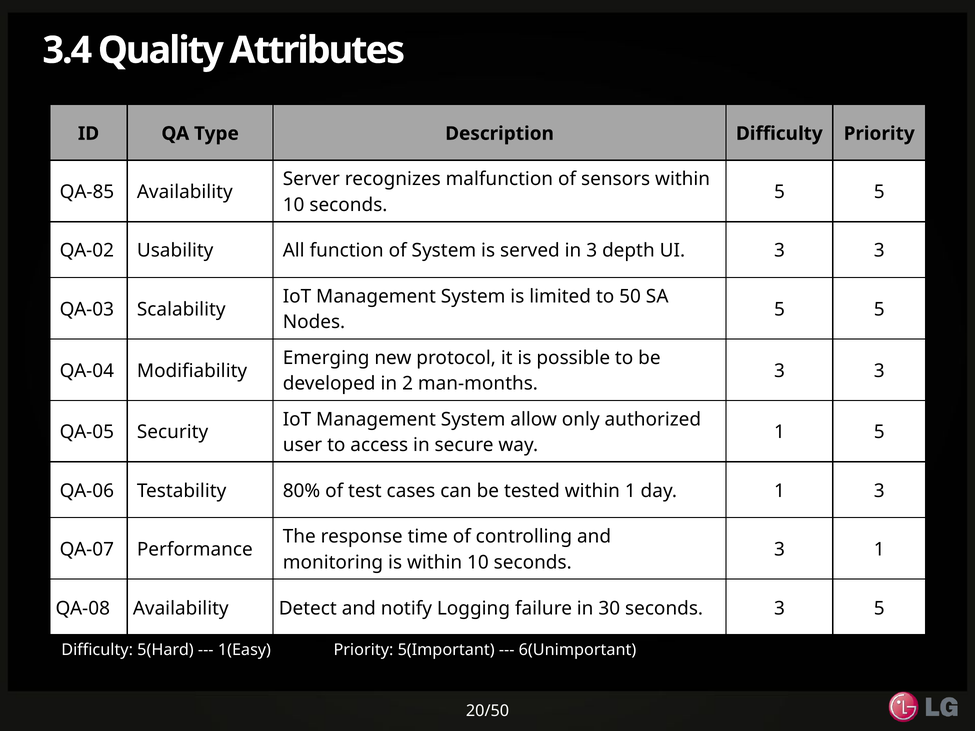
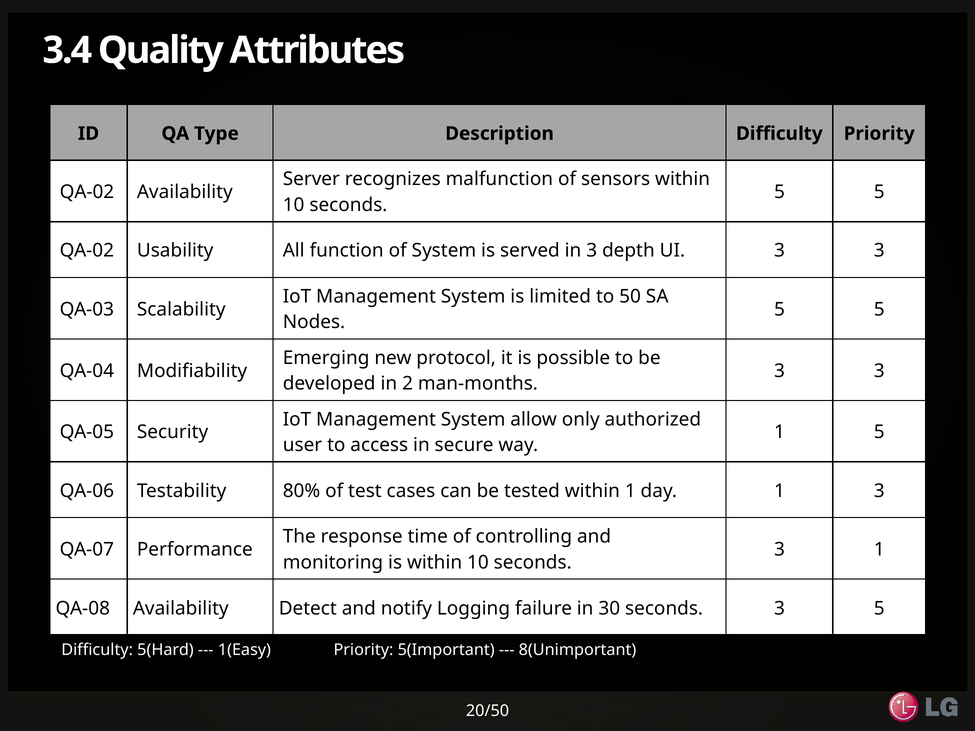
QA-85 at (87, 192): QA-85 -> QA-02
6(Unimportant: 6(Unimportant -> 8(Unimportant
